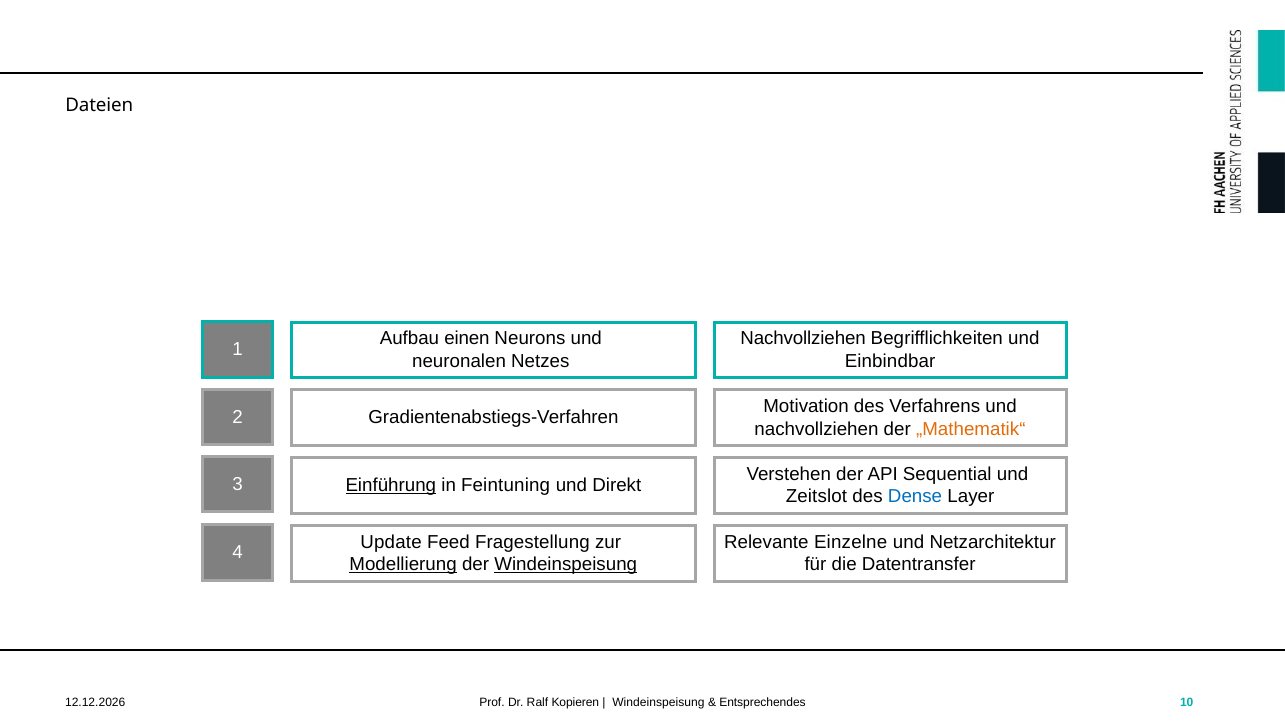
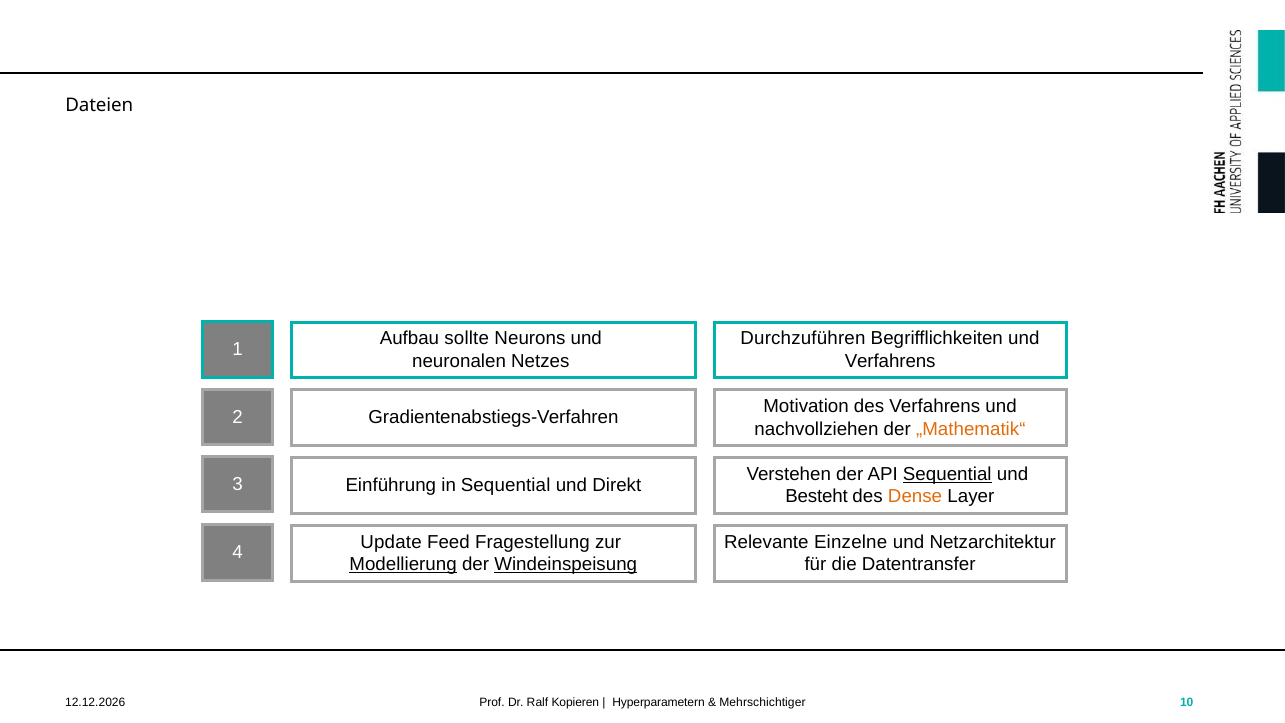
einen: einen -> sollte
Nachvollziehen at (803, 339): Nachvollziehen -> Durchzuführen
Einbindbar at (890, 361): Einbindbar -> Verfahrens
Sequential at (947, 474) underline: none -> present
Einführung underline: present -> none
in Feintuning: Feintuning -> Sequential
Zeitslot: Zeitslot -> Besteht
Dense colour: blue -> orange
Windeinspeisung at (658, 702): Windeinspeisung -> Hyperparametern
Entsprechendes: Entsprechendes -> Mehrschichtiger
